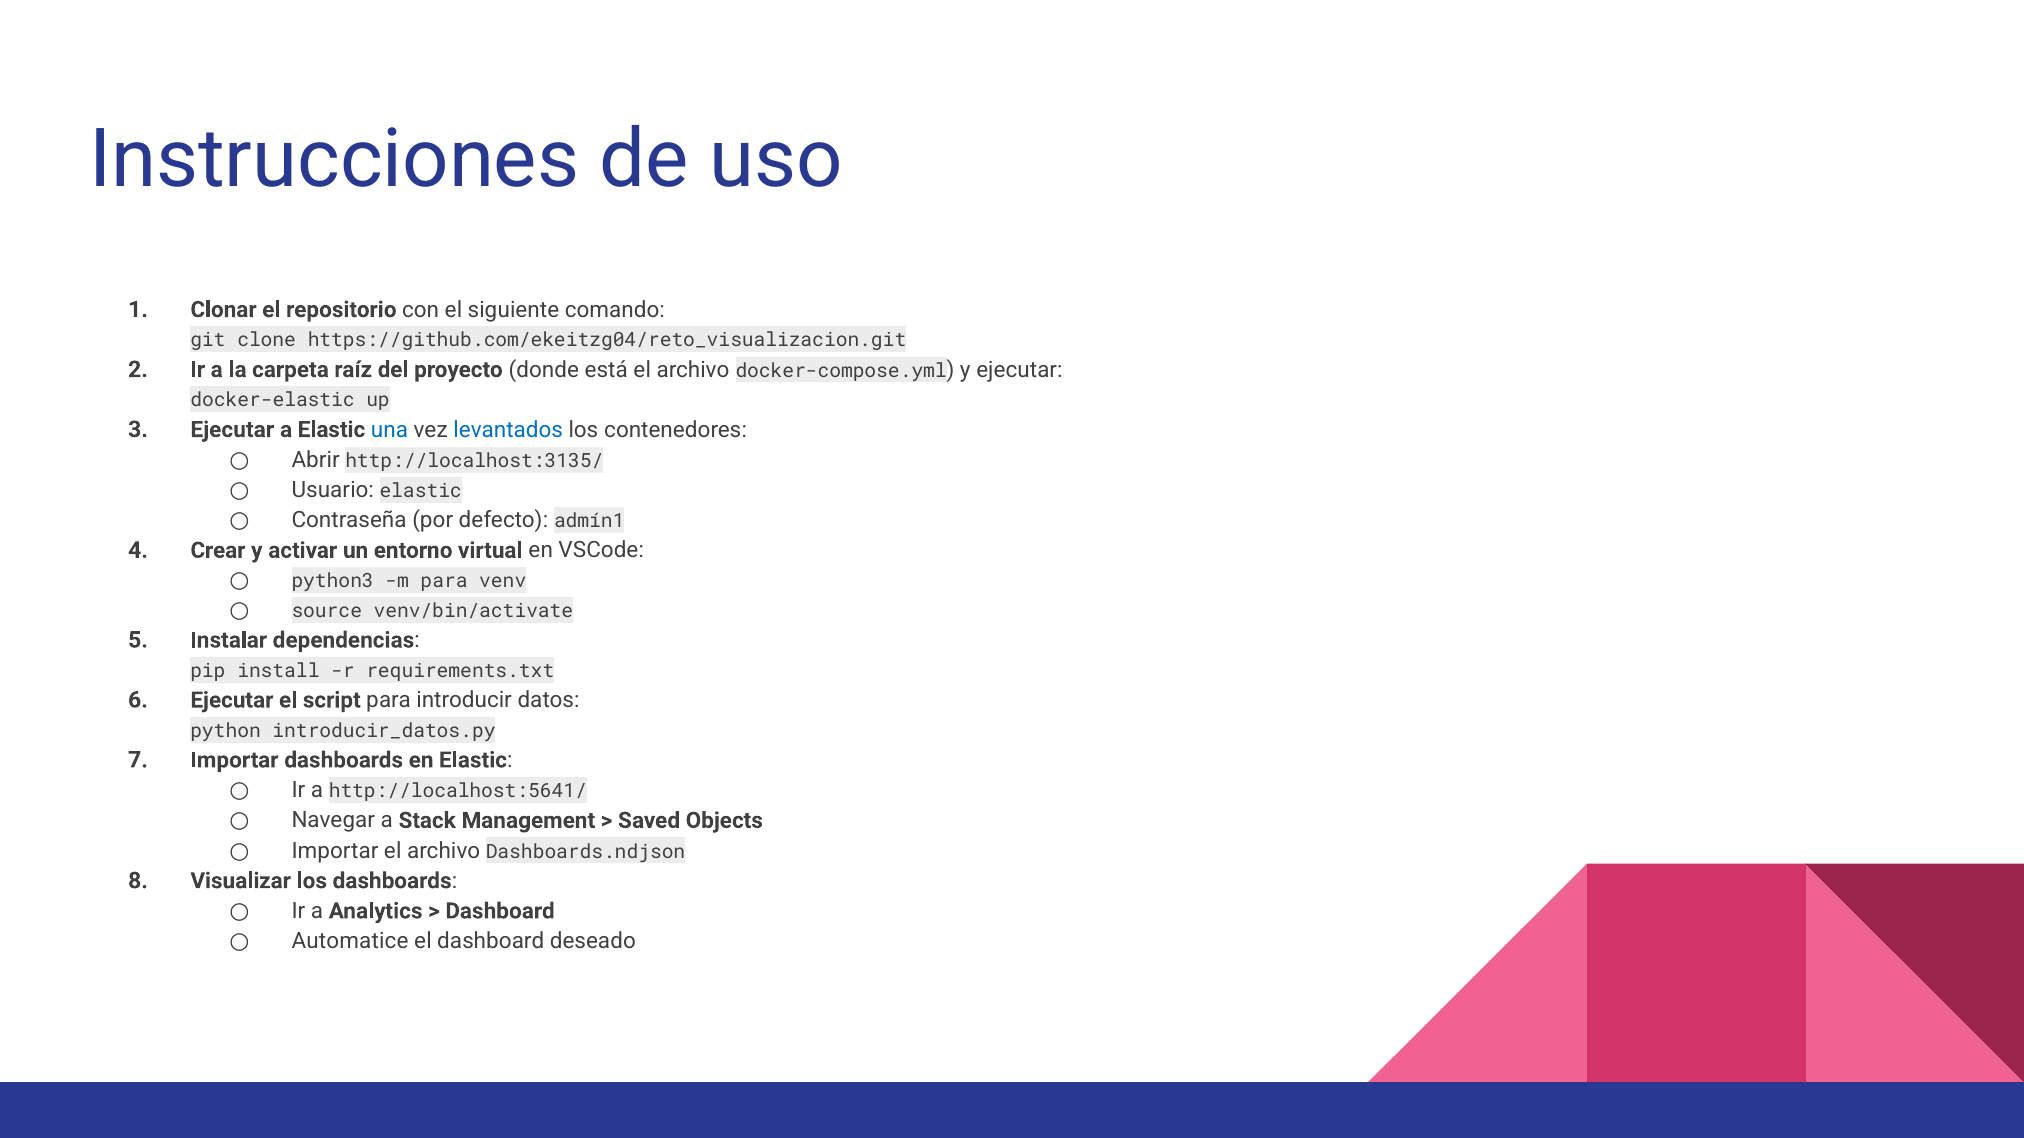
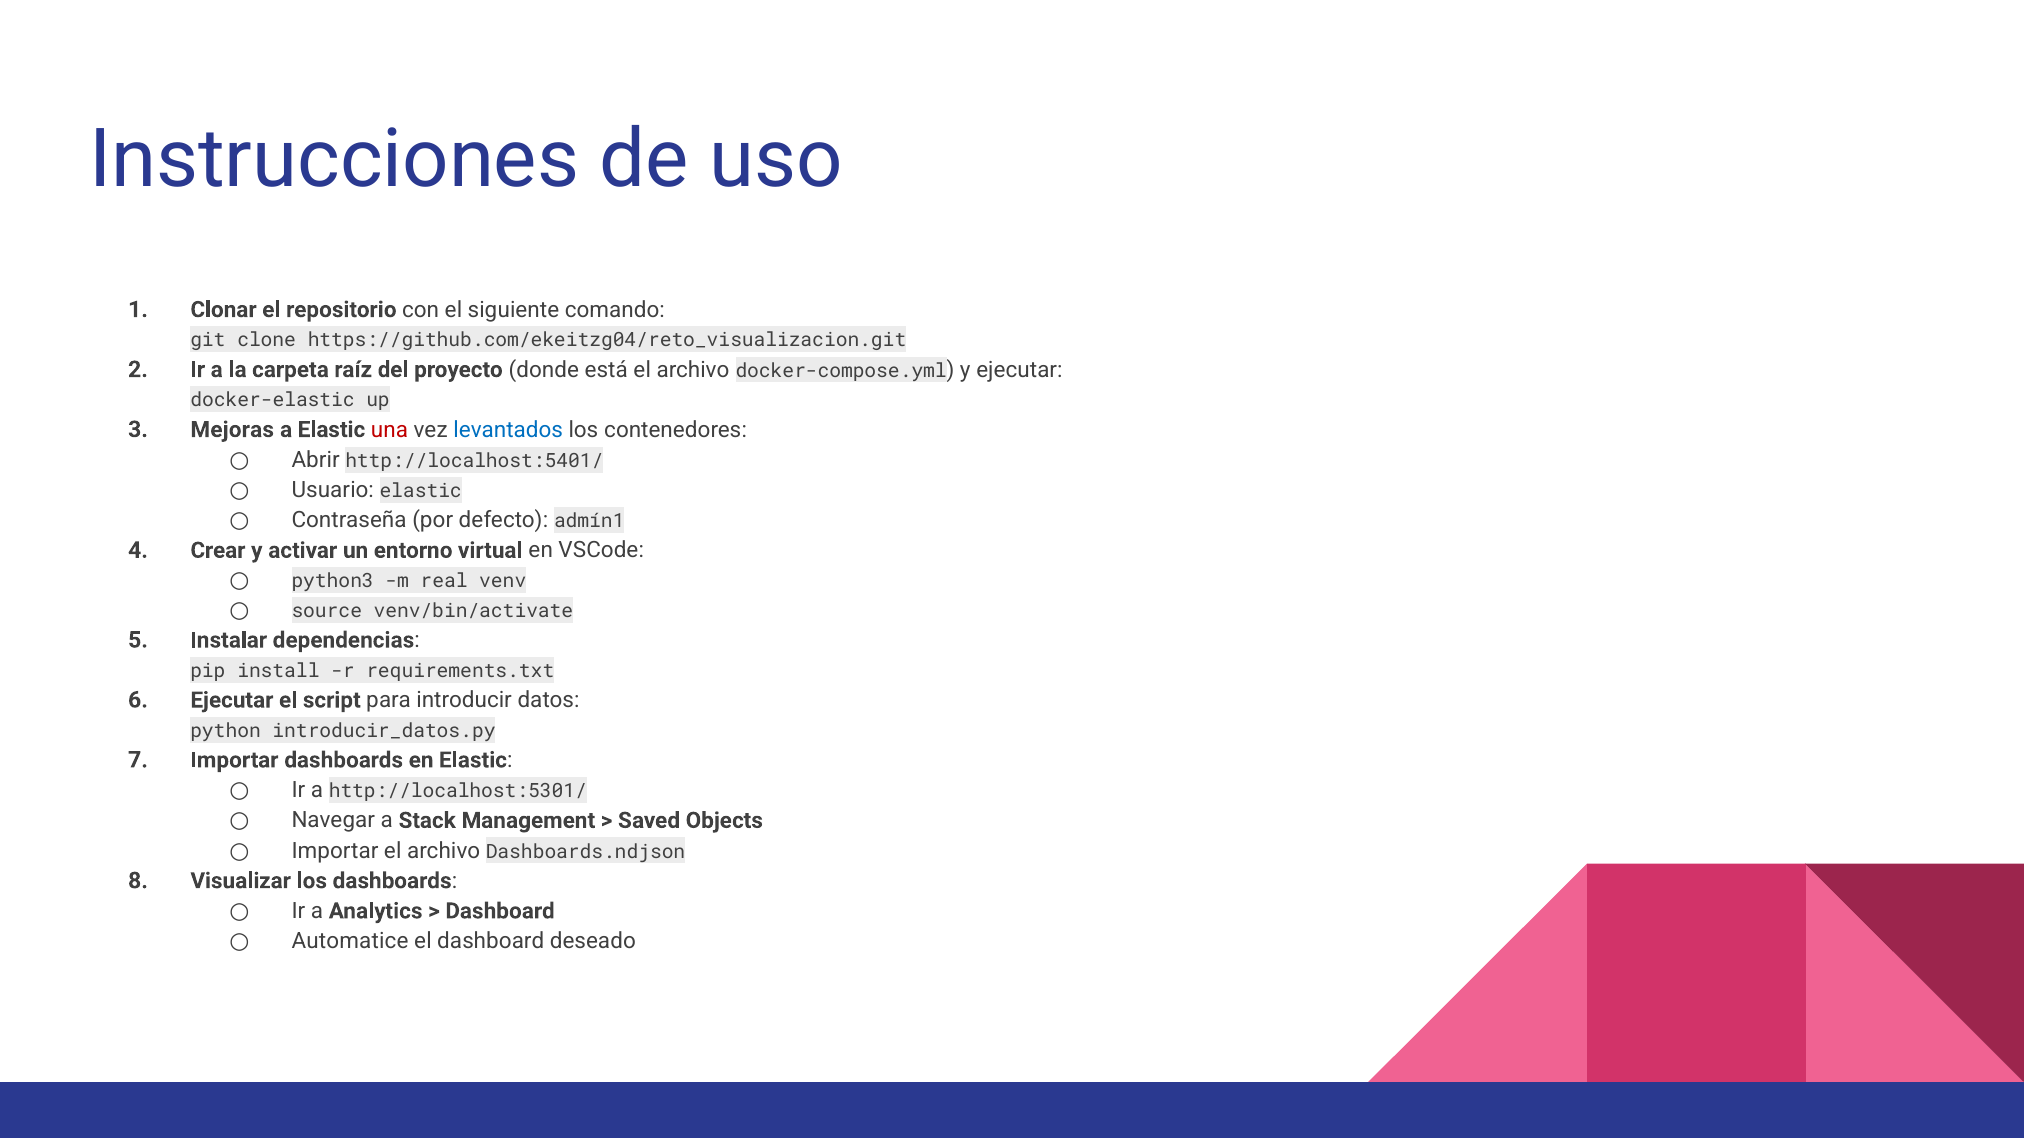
Ejecutar at (232, 430): Ejecutar -> Mejoras
una colour: blue -> red
http://localhost:3135/: http://localhost:3135/ -> http://localhost:5401/
m para: para -> real
http://localhost:5641/: http://localhost:5641/ -> http://localhost:5301/
